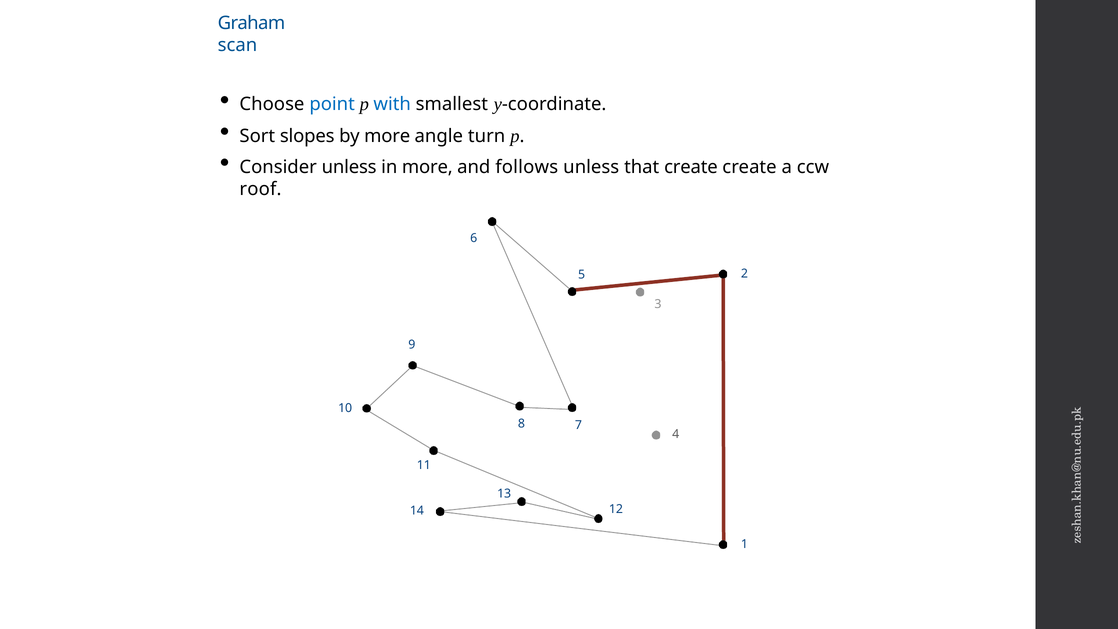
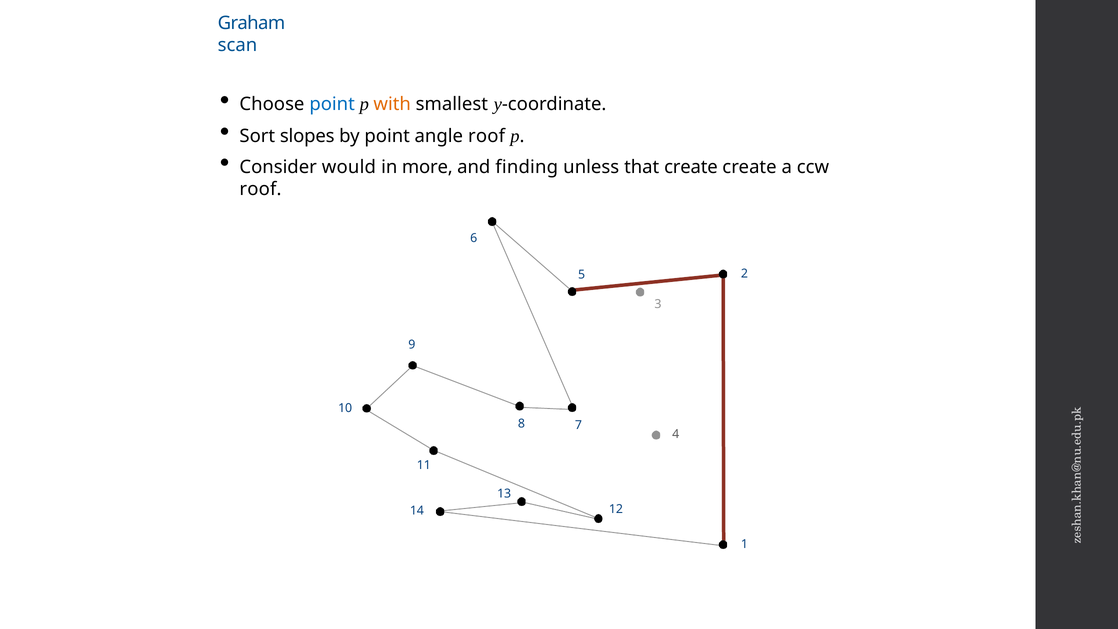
with colour: blue -> orange
by more: more -> point
angle turn: turn -> roof
Consider unless: unless -> would
follows: follows -> finding
